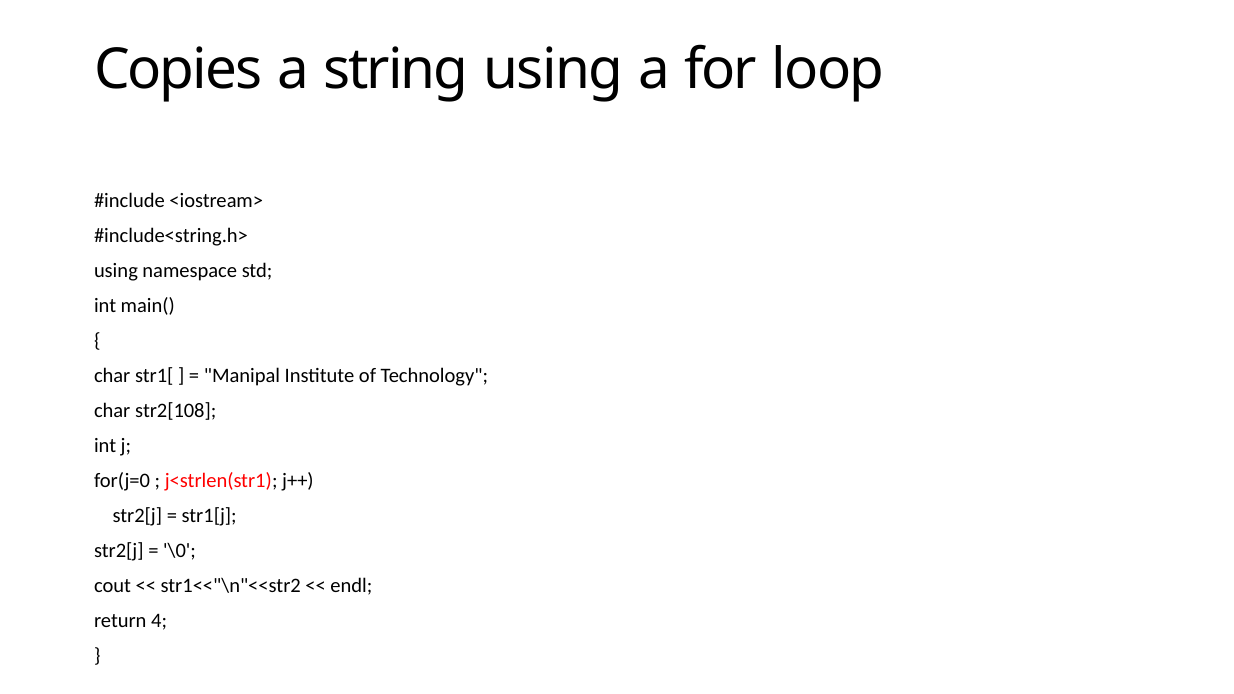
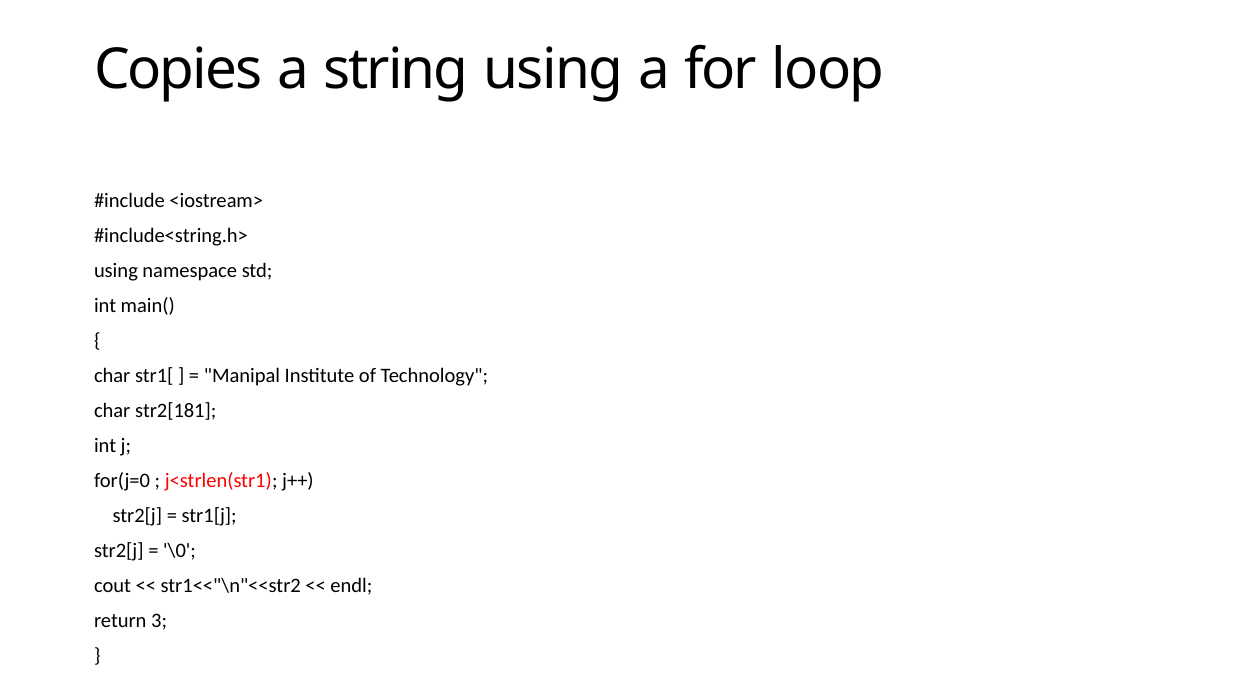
str2[108: str2[108 -> str2[181
4: 4 -> 3
